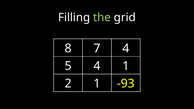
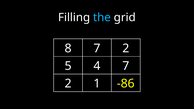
the colour: light green -> light blue
8 7 4: 4 -> 2
4 1: 1 -> 7
-93: -93 -> -86
